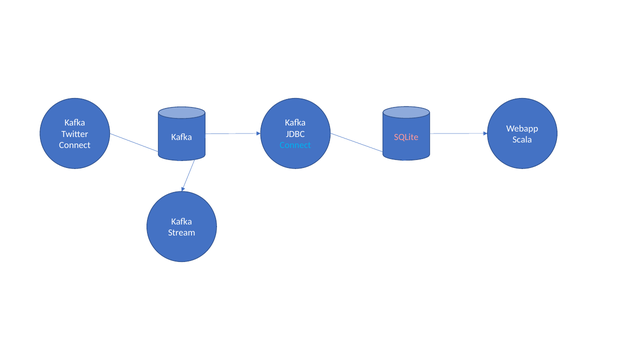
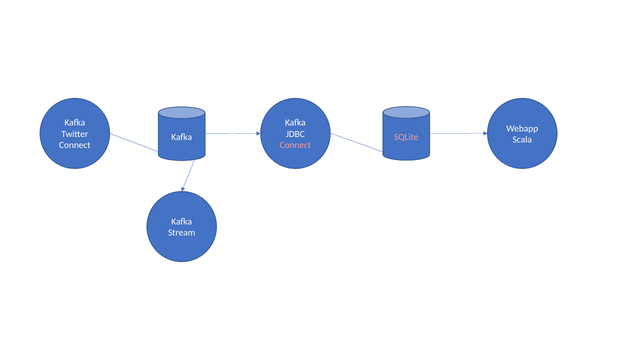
Connect at (295, 145) colour: light blue -> pink
